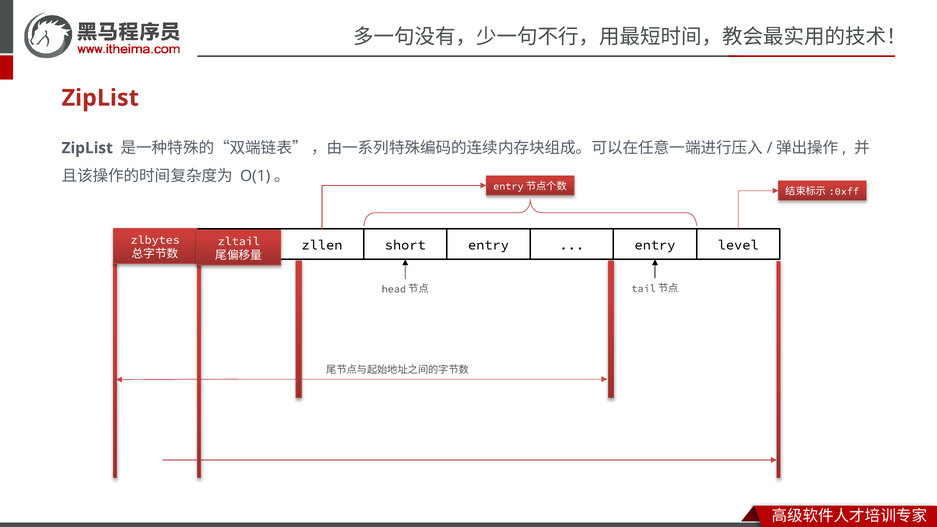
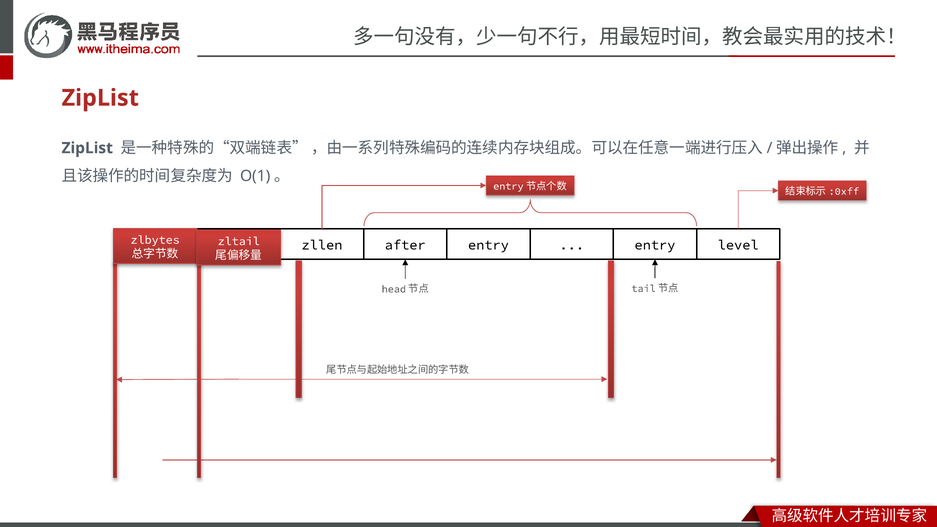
short: short -> after
